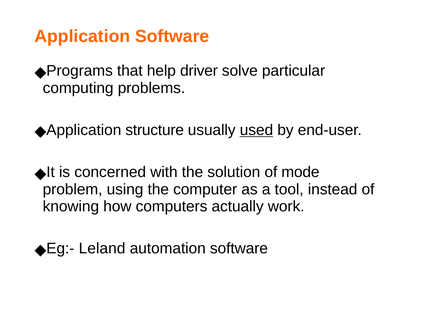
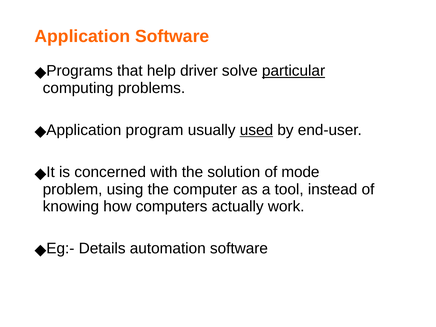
particular underline: none -> present
structure: structure -> program
Leland: Leland -> Details
